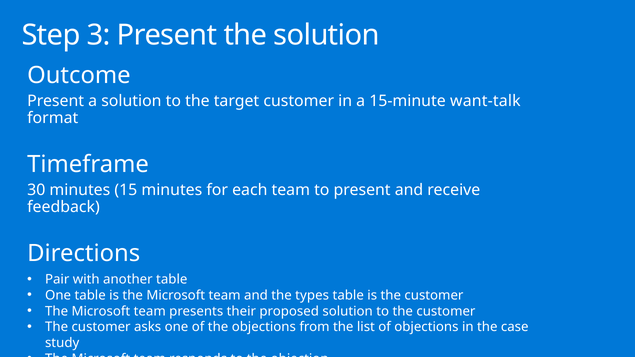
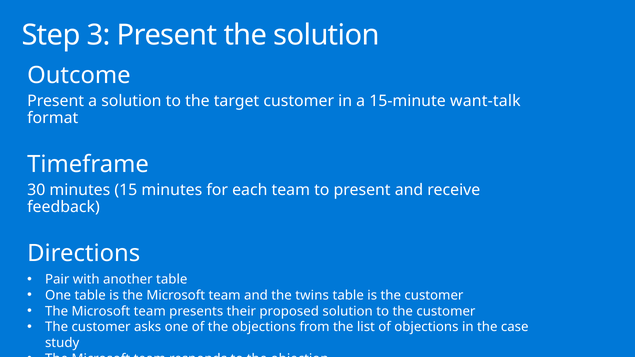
types: types -> twins
